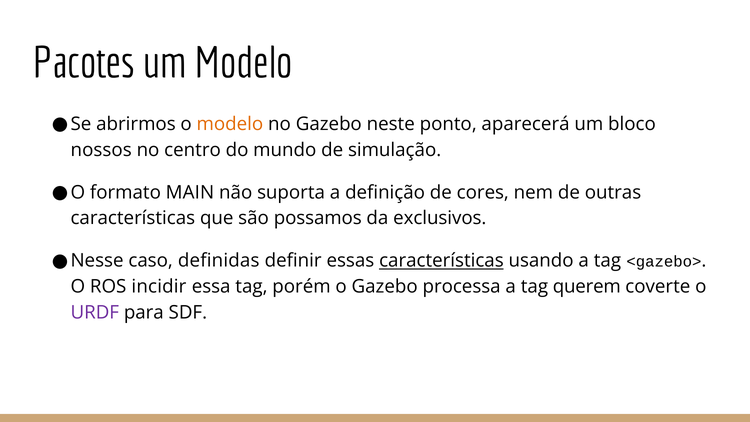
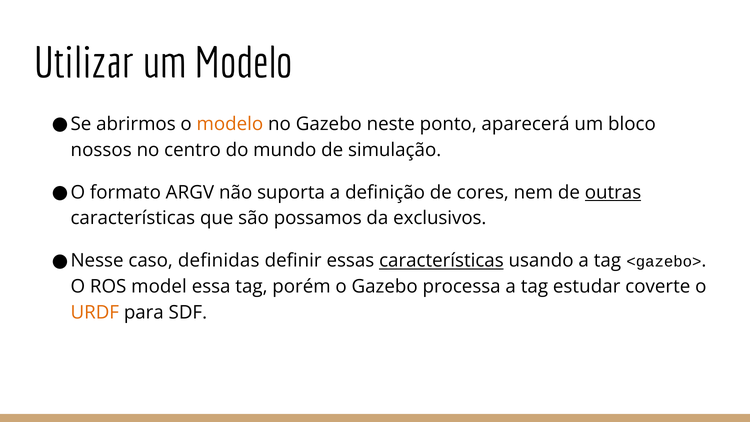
Pacotes: Pacotes -> Utilizar
MAIN: MAIN -> ARGV
outras underline: none -> present
incidir: incidir -> model
querem: querem -> estudar
URDF colour: purple -> orange
